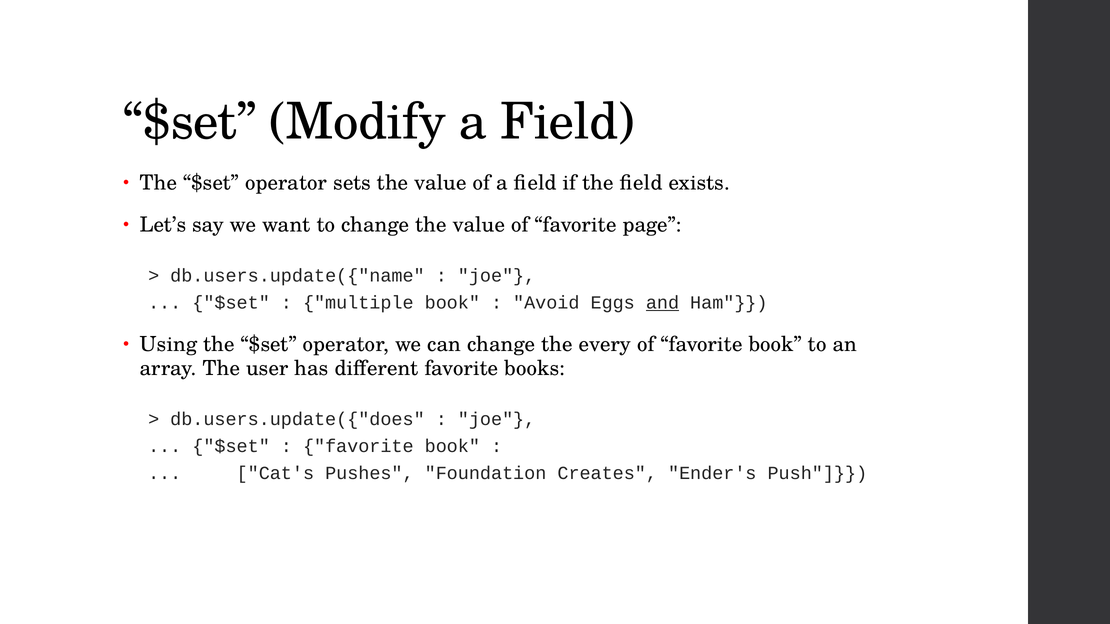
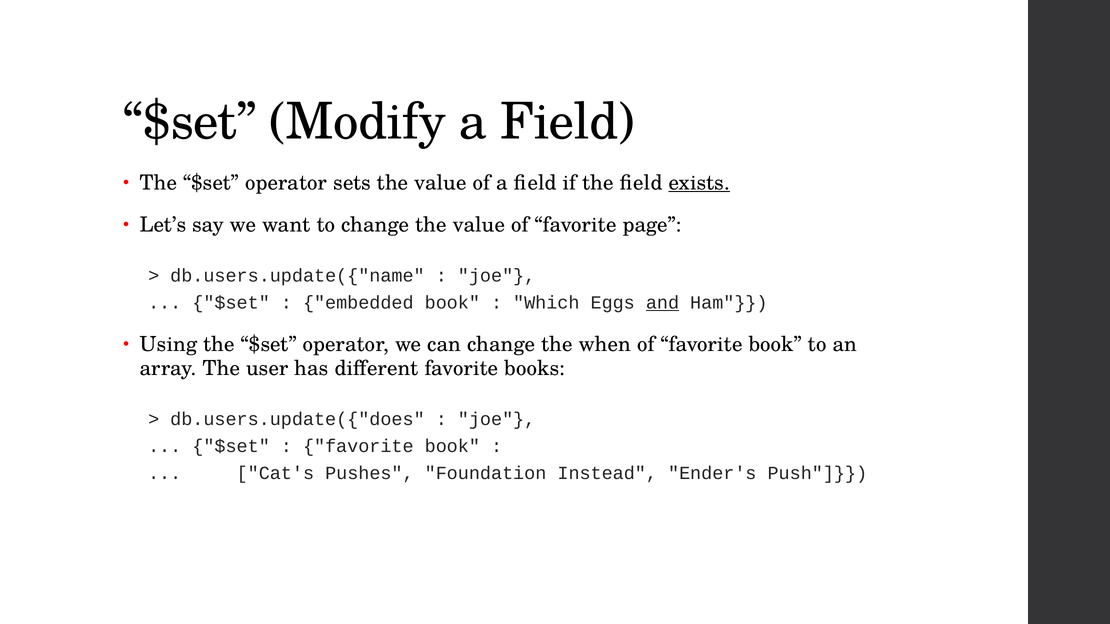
exists underline: none -> present
multiple: multiple -> embedded
Avoid: Avoid -> Which
every: every -> when
Creates: Creates -> Instead
